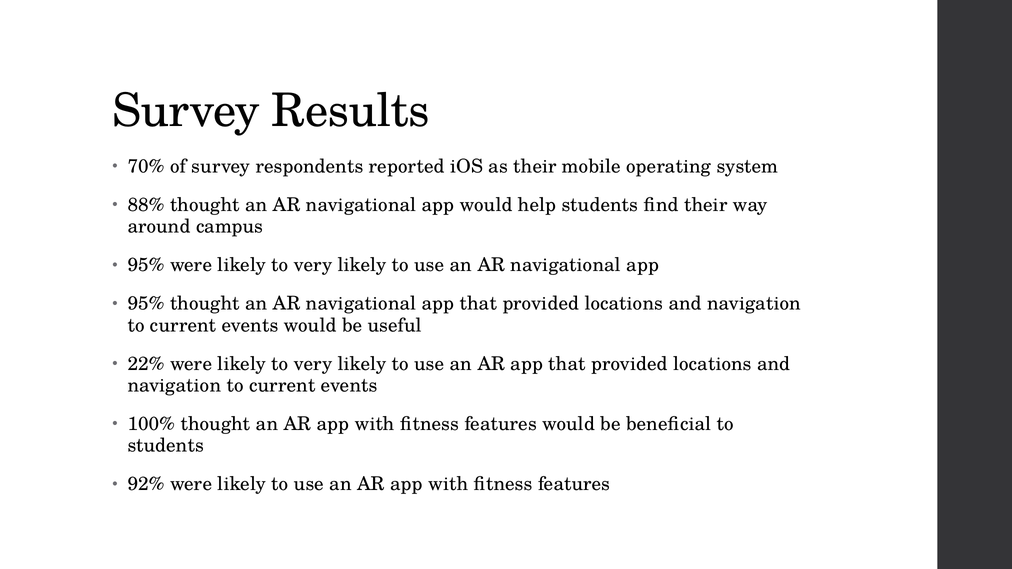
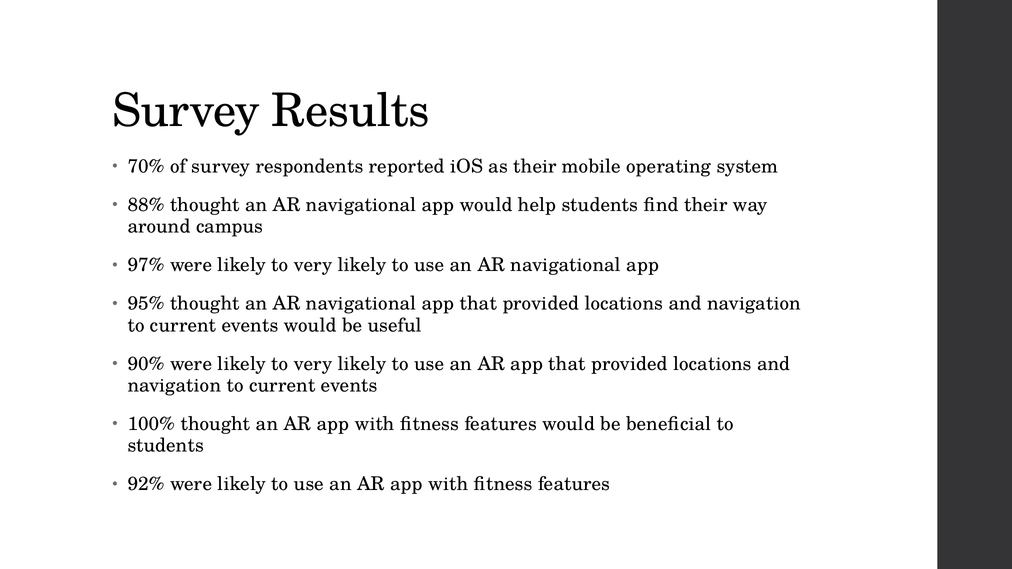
95% at (146, 265): 95% -> 97%
22%: 22% -> 90%
